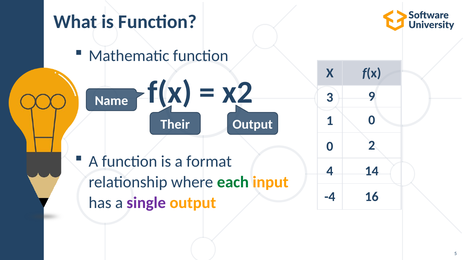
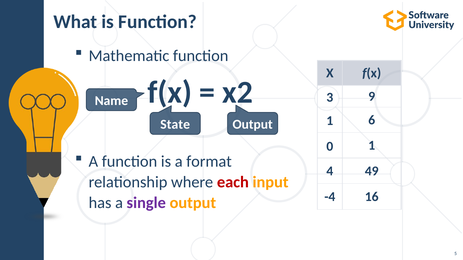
1 0: 0 -> 6
Their: Their -> State
0 2: 2 -> 1
14: 14 -> 49
each colour: green -> red
